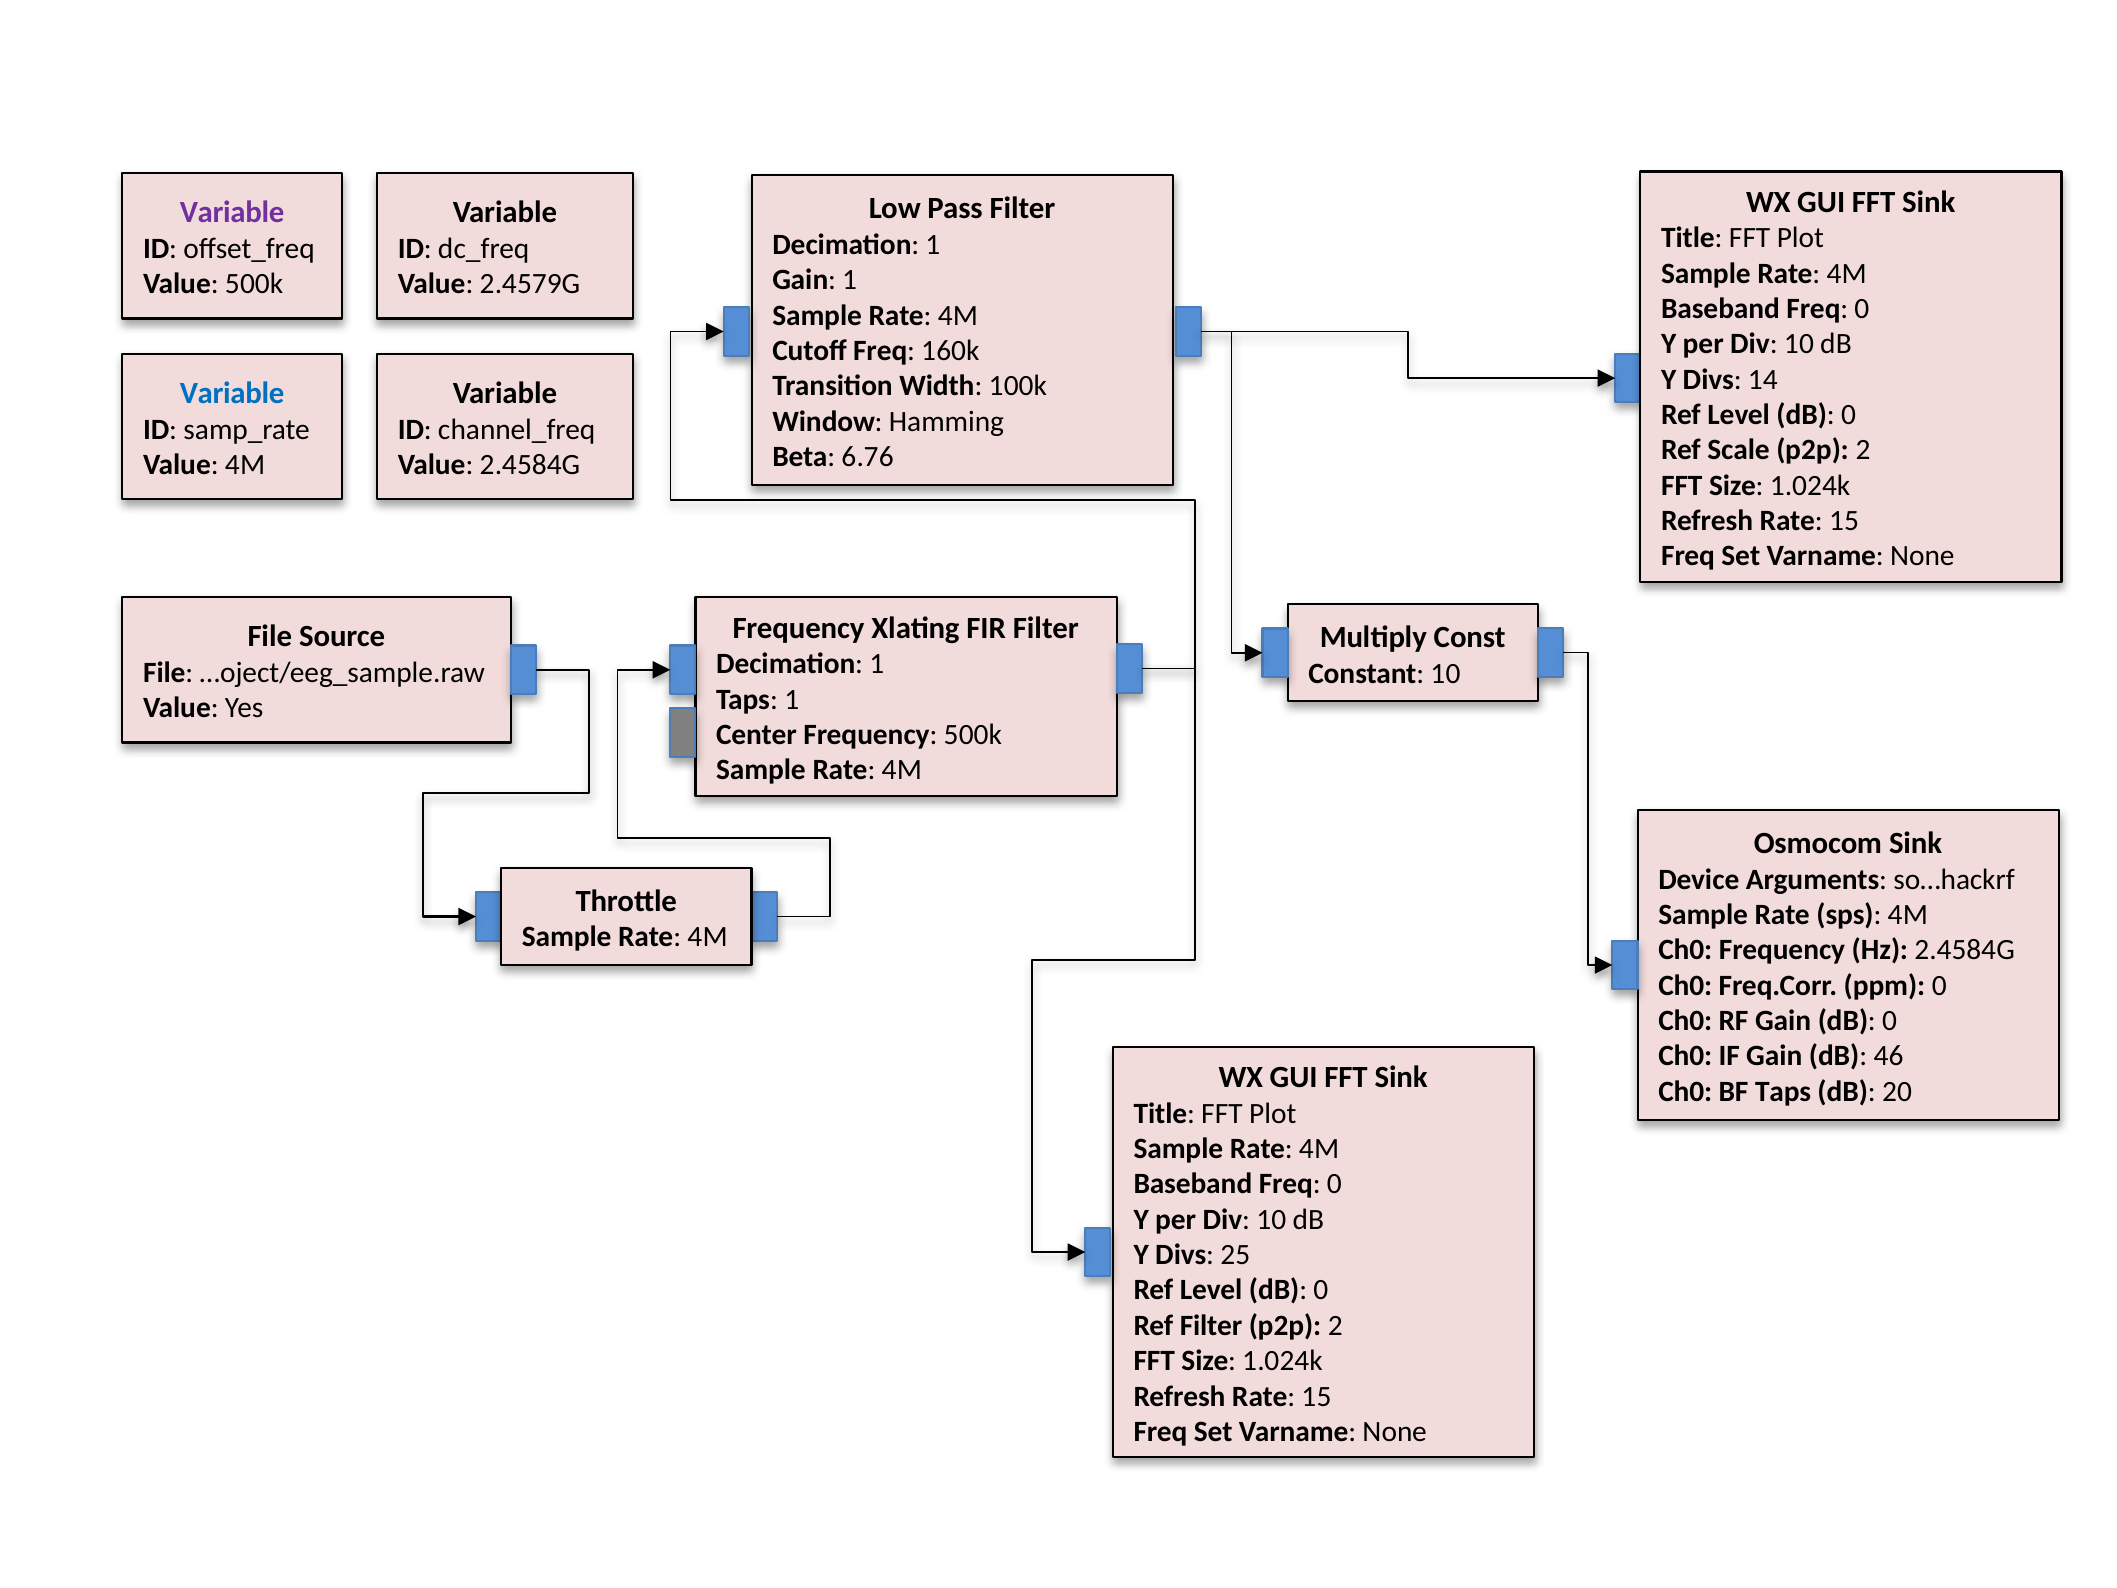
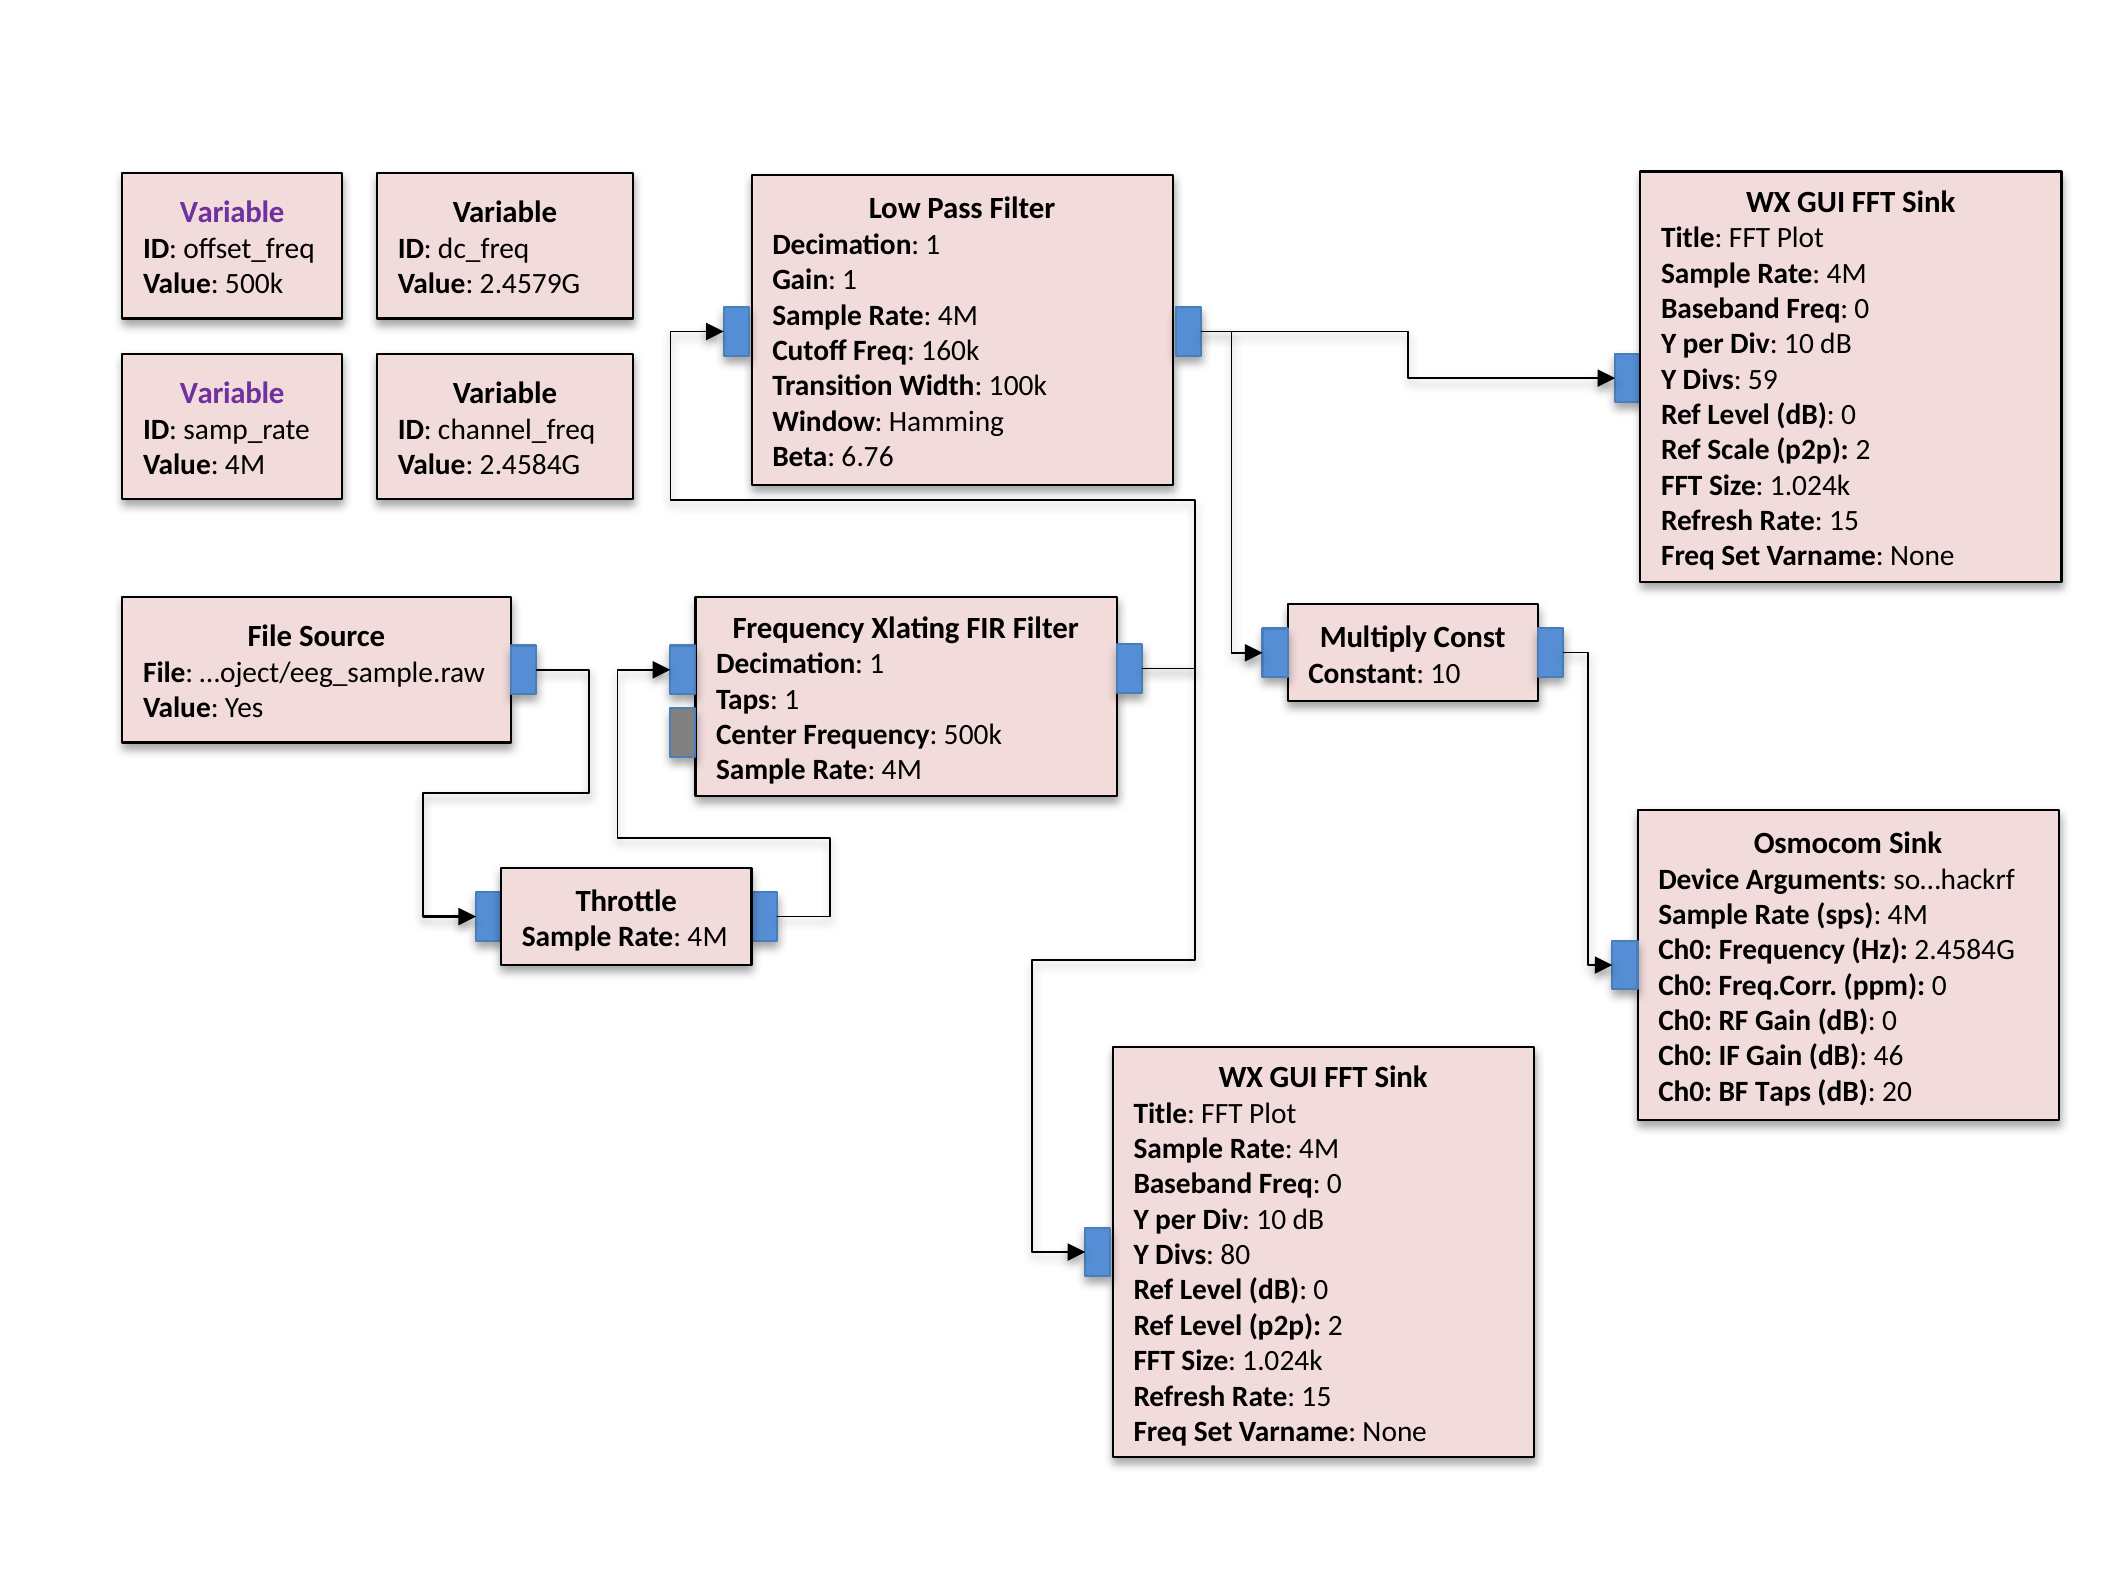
14: 14 -> 59
Variable at (232, 393) colour: blue -> purple
25: 25 -> 80
Filter at (1211, 1325): Filter -> Level
